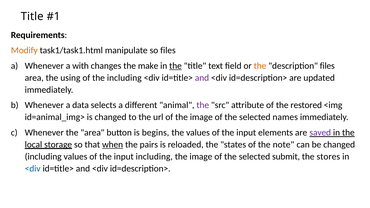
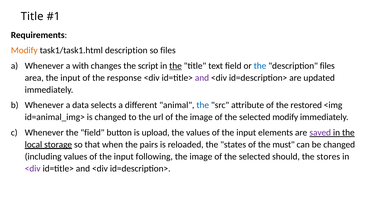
task1/task1.html manipulate: manipulate -> description
make: make -> script
the at (260, 66) colour: orange -> blue
area the using: using -> input
the including: including -> response
the at (203, 105) colour: purple -> blue
selected names: names -> modify
the area: area -> field
begins: begins -> upload
when underline: present -> none
note: note -> must
input including: including -> following
submit: submit -> should
<div at (33, 169) colour: blue -> purple
